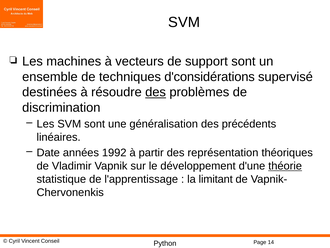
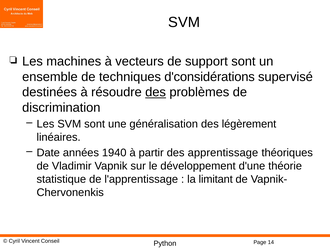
précédents: précédents -> légèrement
1992: 1992 -> 1940
représentation: représentation -> apprentissage
théorie underline: present -> none
